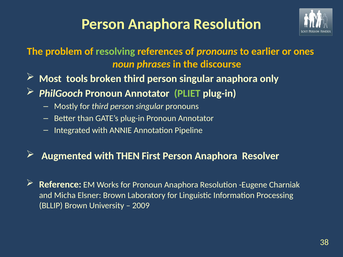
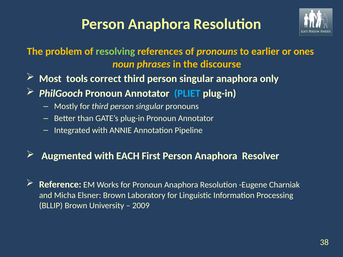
broken: broken -> correct
PLIET colour: light green -> light blue
THEN: THEN -> EACH
